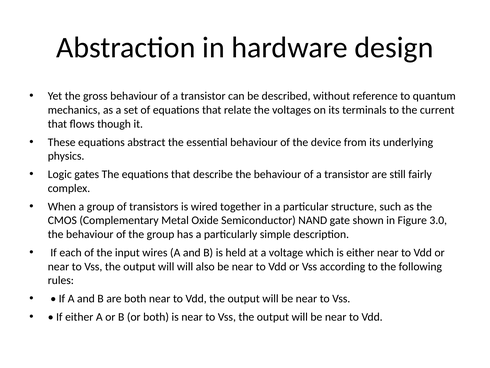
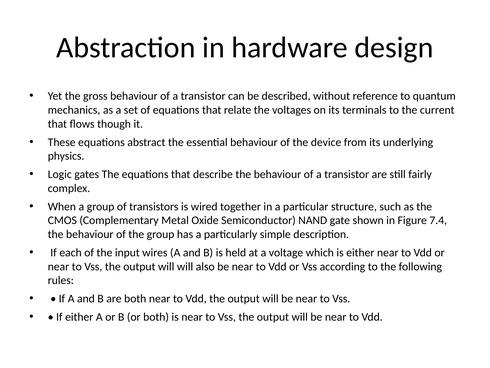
3.0: 3.0 -> 7.4
